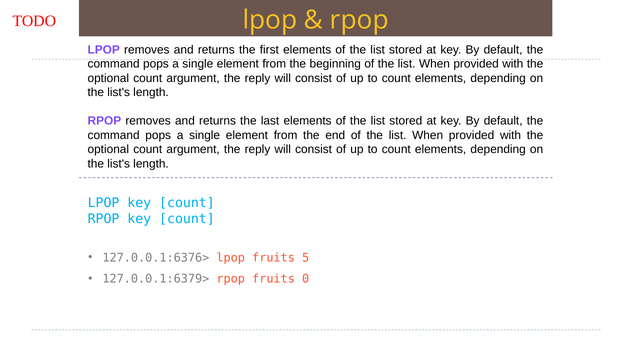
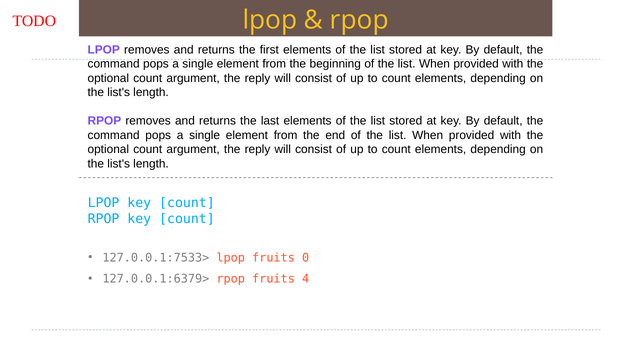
127.0.0.1:6376>: 127.0.0.1:6376> -> 127.0.0.1:7533>
5: 5 -> 0
0: 0 -> 4
